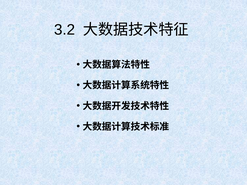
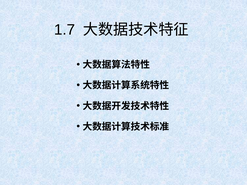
3.2: 3.2 -> 1.7
